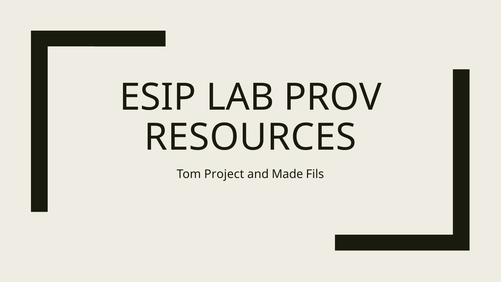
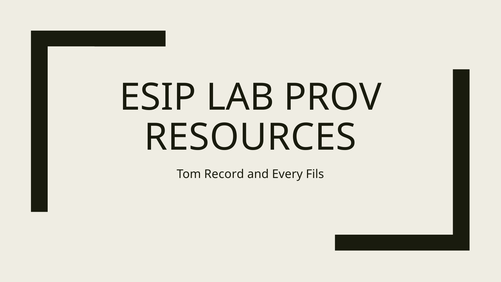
Project: Project -> Record
Made: Made -> Every
